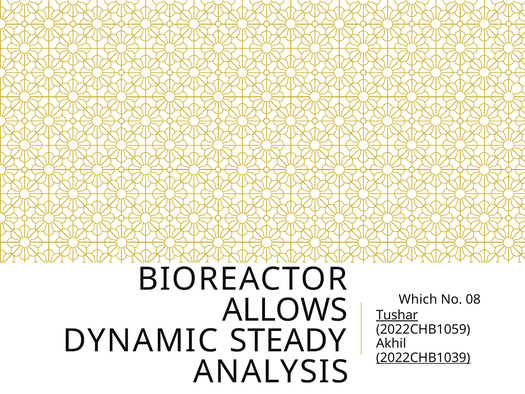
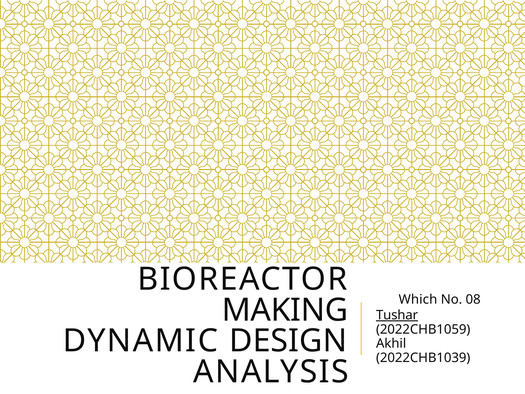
ALLOWS: ALLOWS -> MAKING
STEADY: STEADY -> DESIGN
2022CHB1039 underline: present -> none
